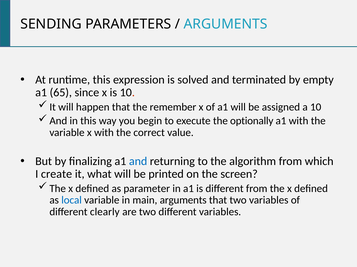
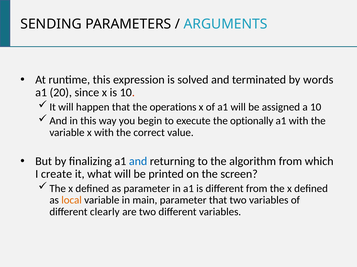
empty: empty -> words
65: 65 -> 20
remember: remember -> operations
local colour: blue -> orange
main arguments: arguments -> parameter
